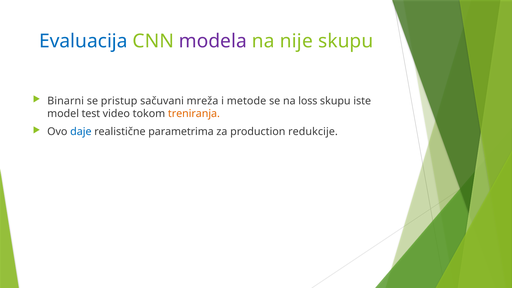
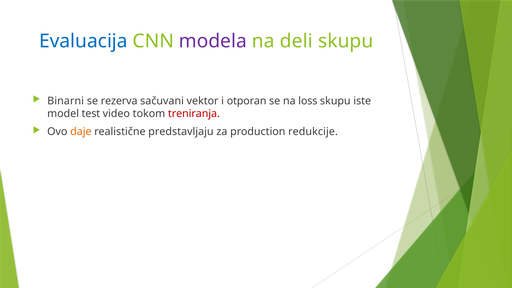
nije: nije -> deli
pristup: pristup -> rezerva
mreža: mreža -> vektor
metode: metode -> otporan
treniranja colour: orange -> red
daje colour: blue -> orange
parametrima: parametrima -> predstavljaju
